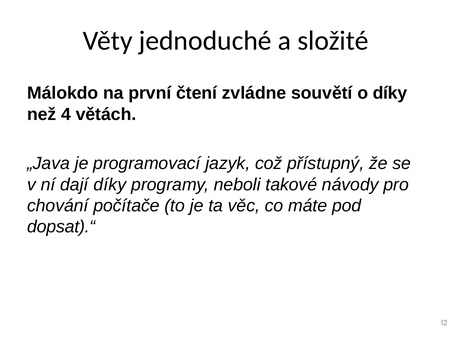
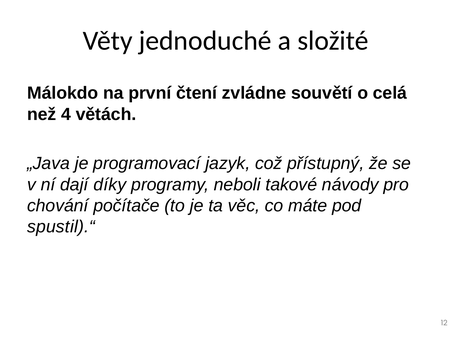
o díky: díky -> celá
dopsat).“: dopsat).“ -> spustil).“
